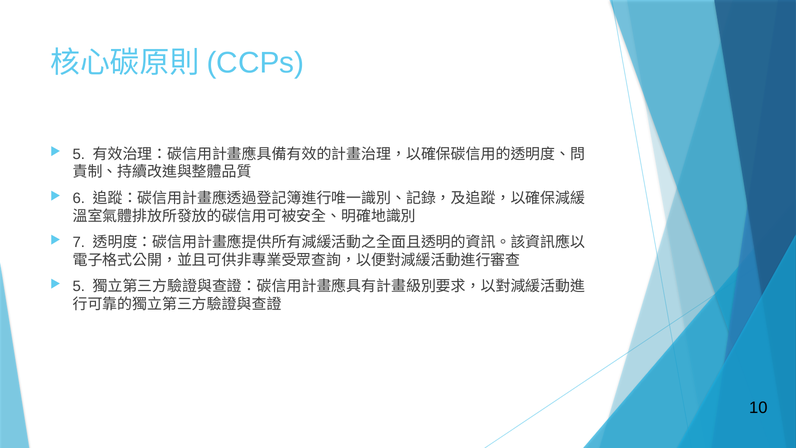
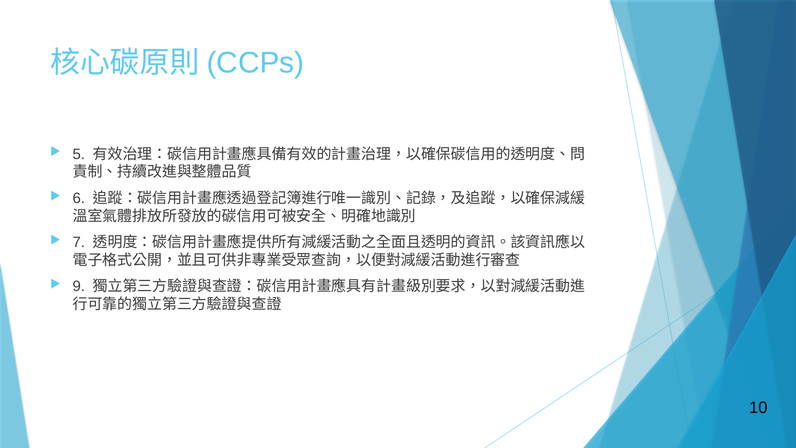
5 at (79, 286): 5 -> 9
